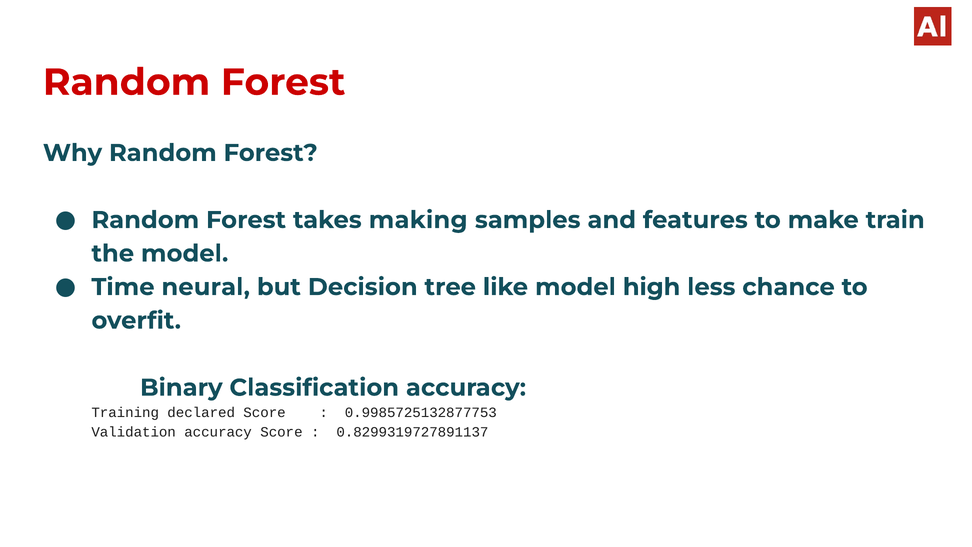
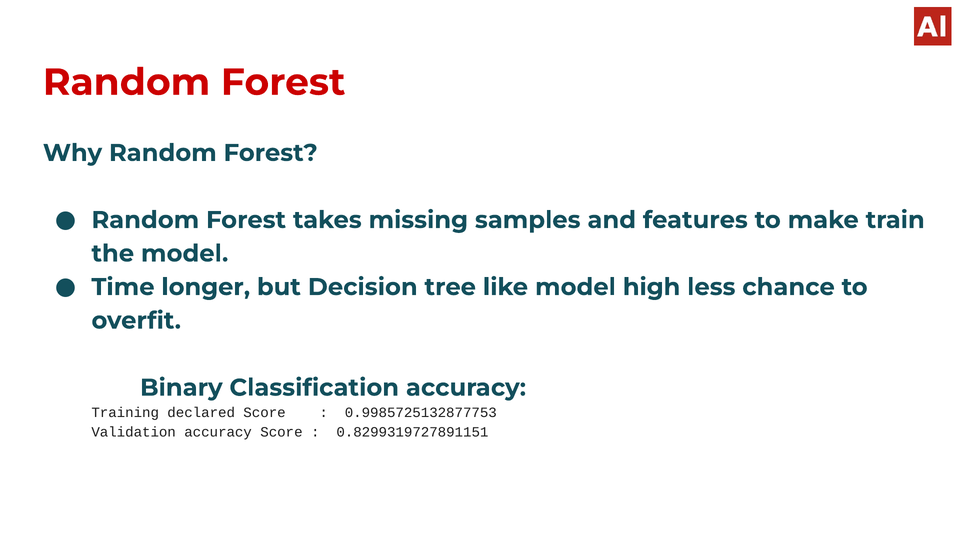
making: making -> missing
neural: neural -> longer
0.8299319727891137: 0.8299319727891137 -> 0.8299319727891151
